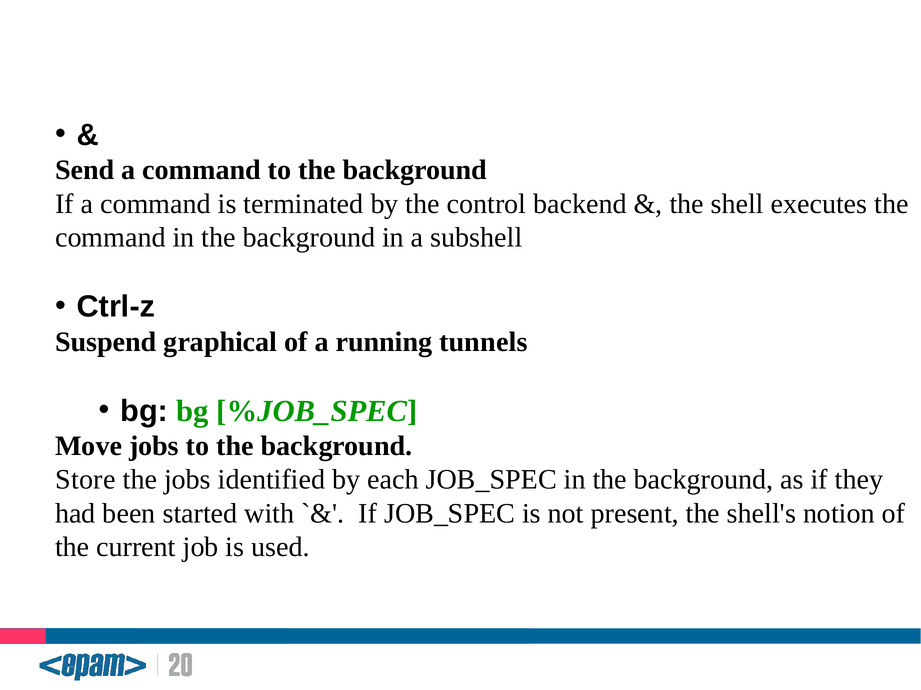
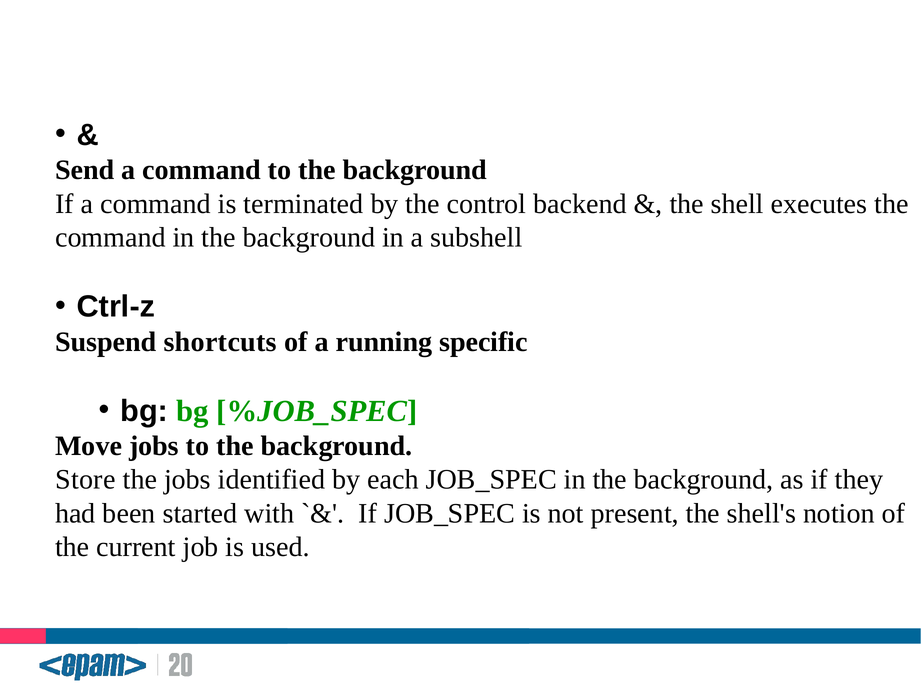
graphical: graphical -> shortcuts
tunnels: tunnels -> specific
